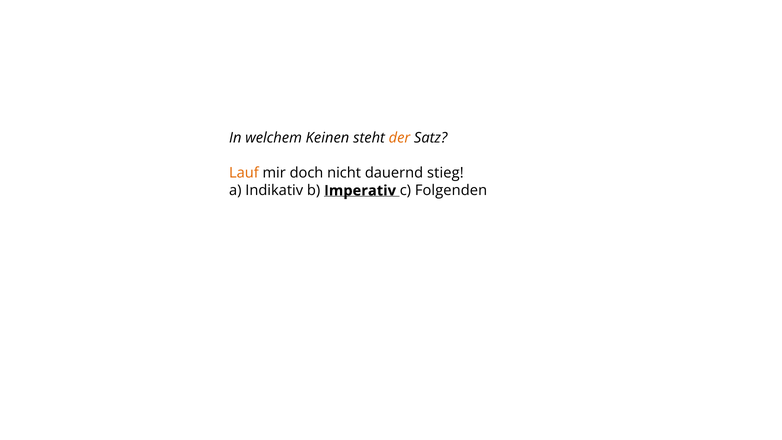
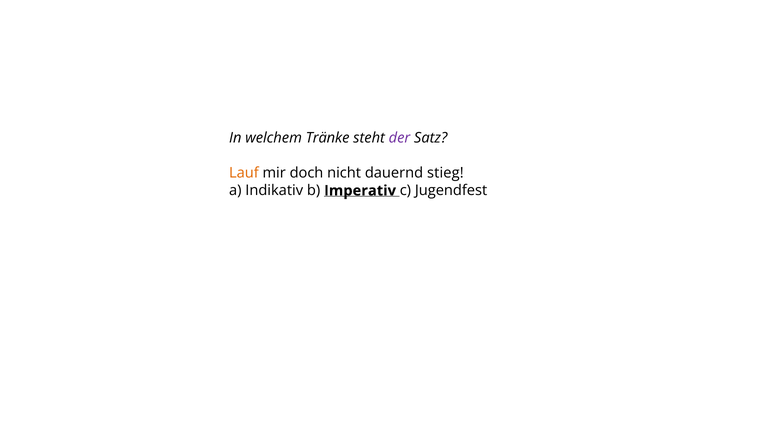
Keinen: Keinen -> Tränke
der colour: orange -> purple
Folgenden: Folgenden -> Jugendfest
